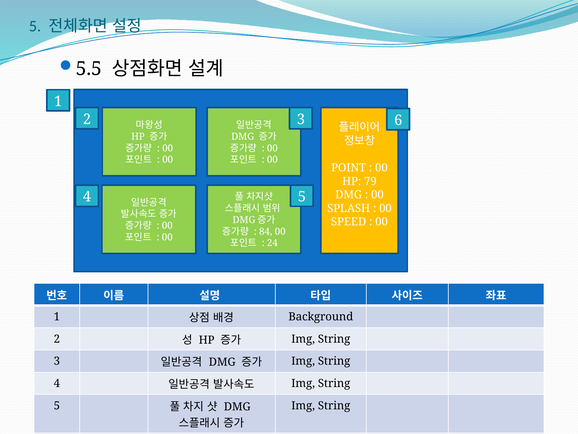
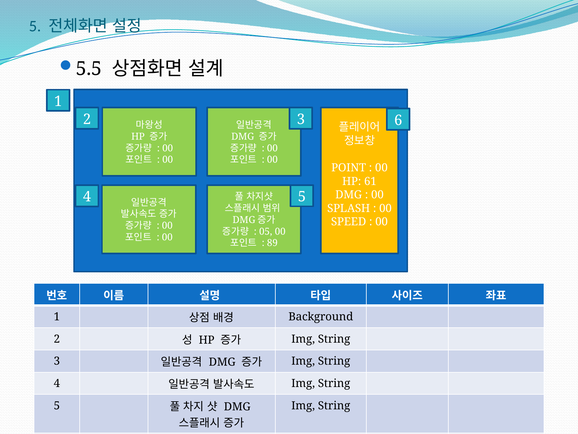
79: 79 -> 61
84: 84 -> 05
24: 24 -> 89
